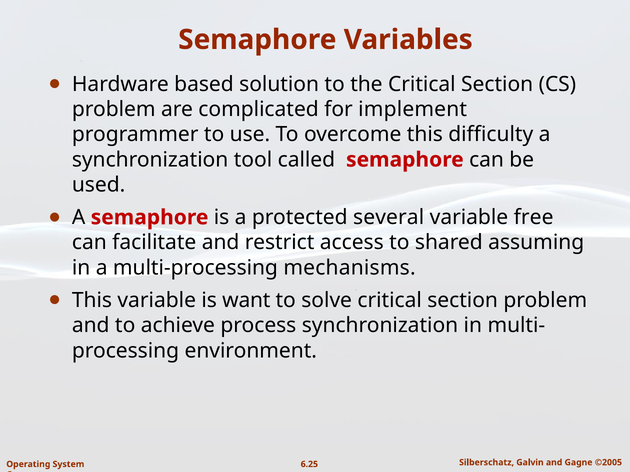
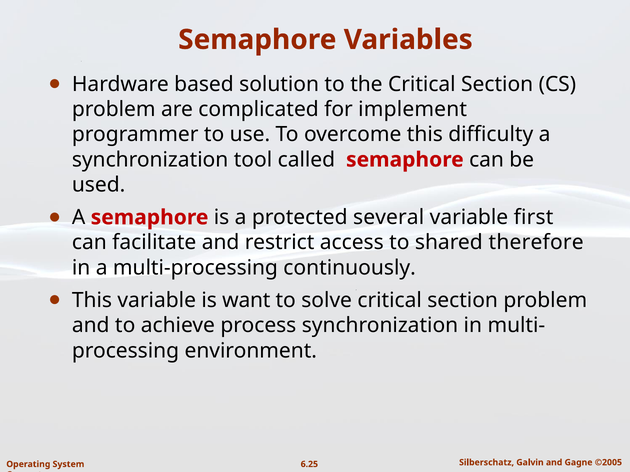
free: free -> first
assuming: assuming -> therefore
mechanisms: mechanisms -> continuously
